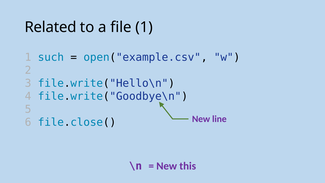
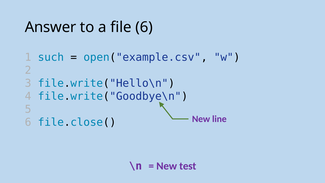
Related: Related -> Answer
file 1: 1 -> 6
this: this -> test
